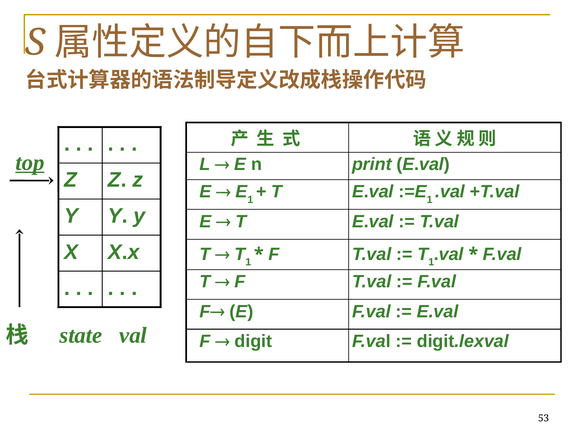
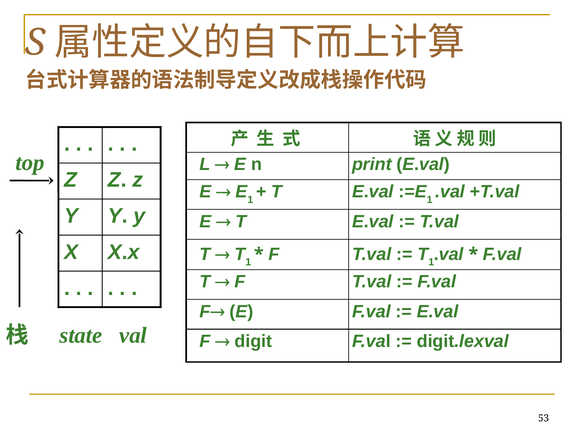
top underline: present -> none
